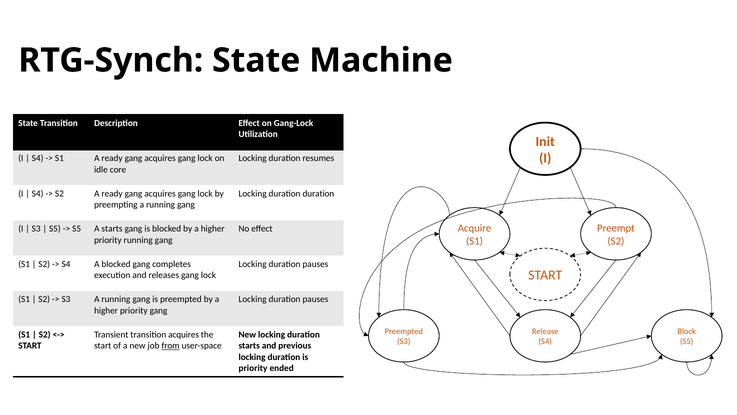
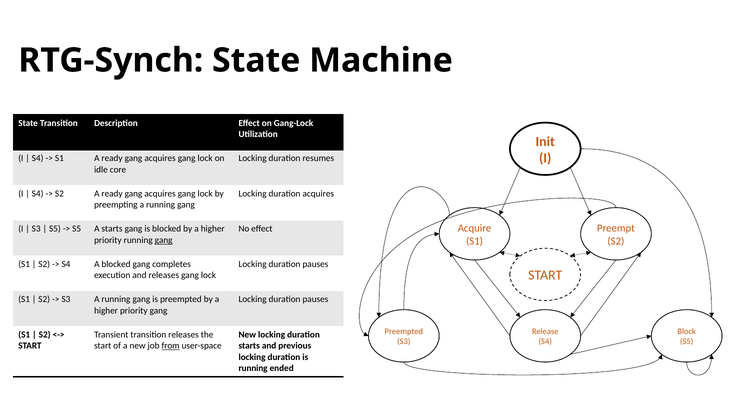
duration duration: duration -> acquires
gang at (164, 240) underline: none -> present
transition acquires: acquires -> releases
priority at (253, 368): priority -> running
